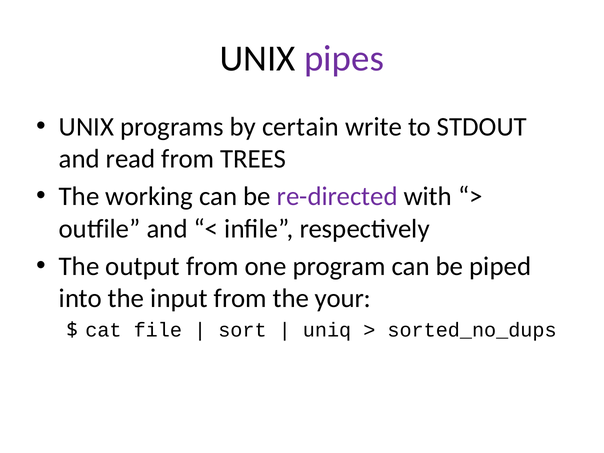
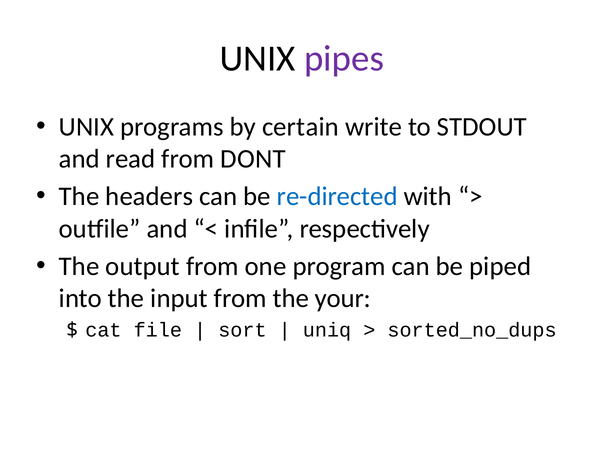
TREES: TREES -> DONT
working: working -> headers
re-directed colour: purple -> blue
